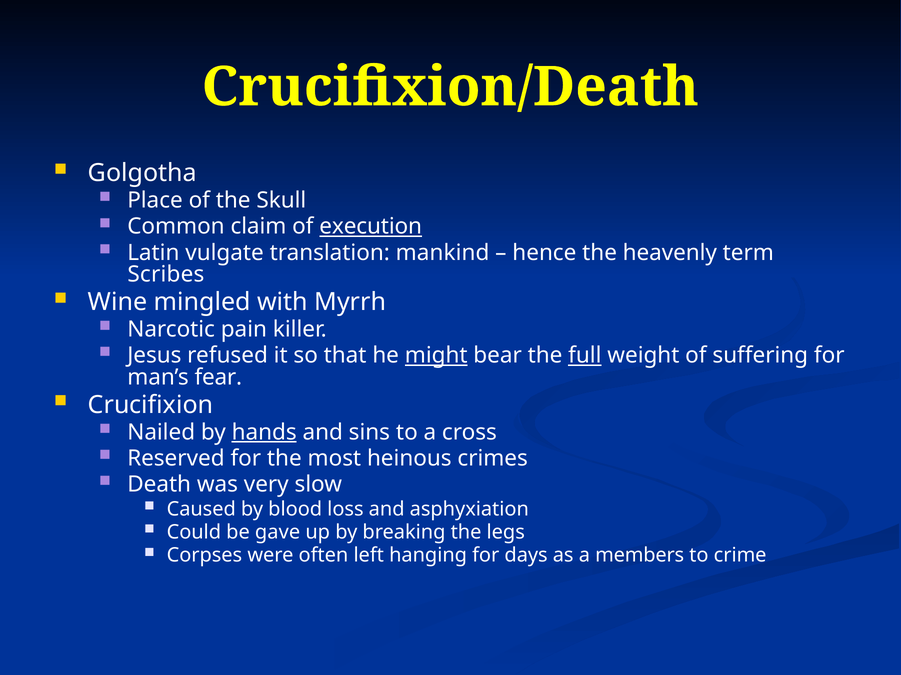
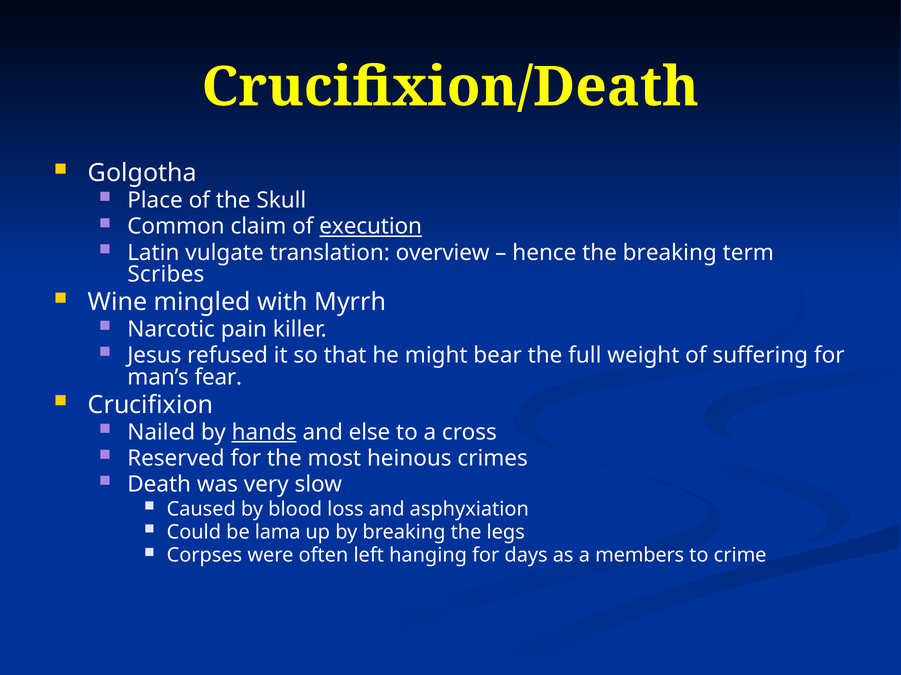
mankind: mankind -> overview
the heavenly: heavenly -> breaking
might underline: present -> none
full underline: present -> none
sins: sins -> else
gave: gave -> lama
